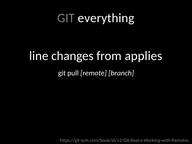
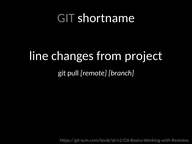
everything: everything -> shortname
applies: applies -> project
